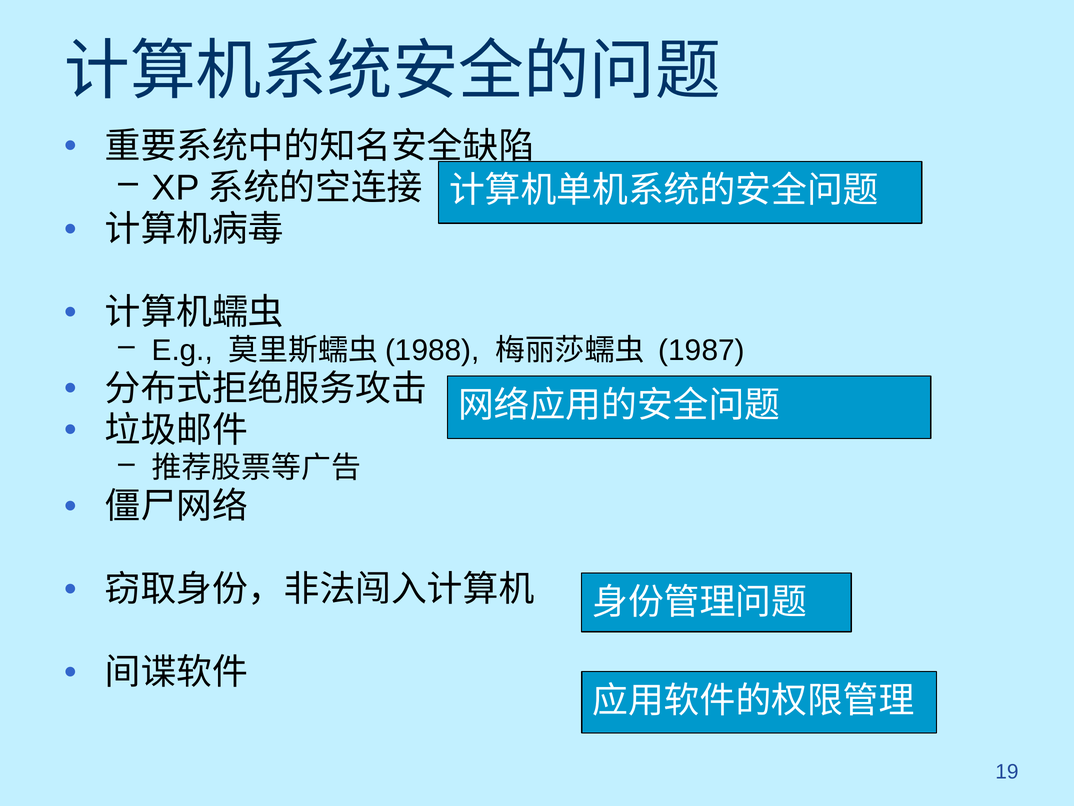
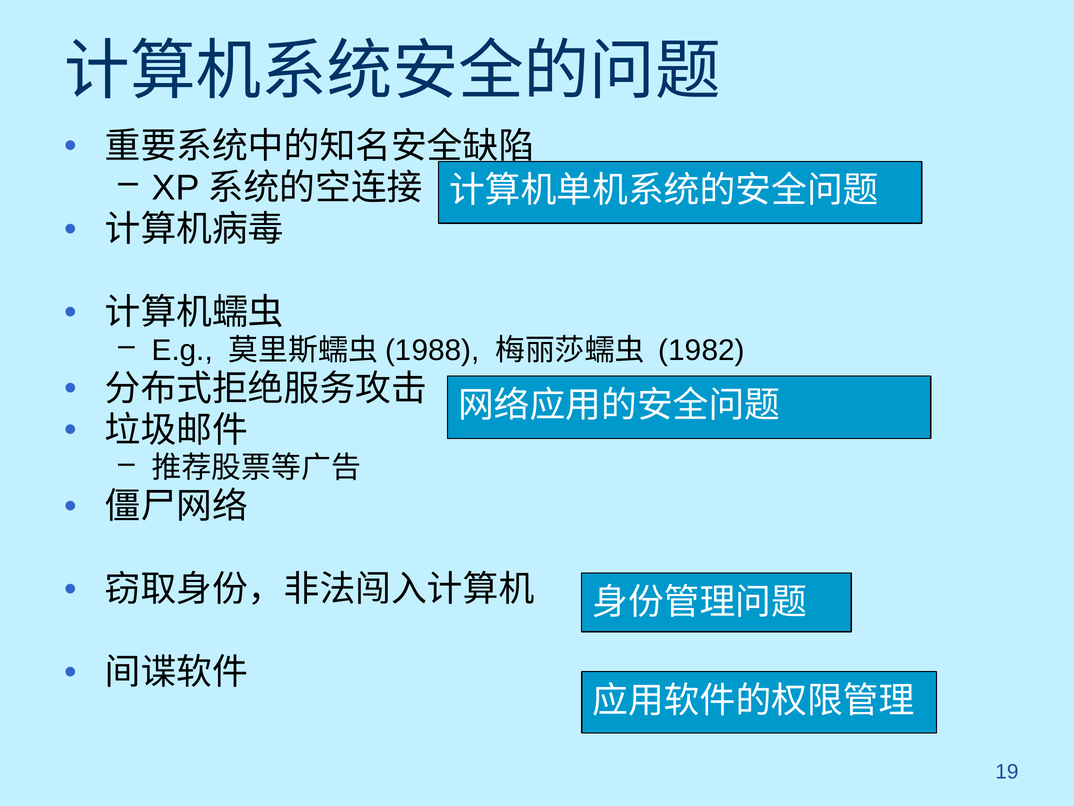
1987: 1987 -> 1982
